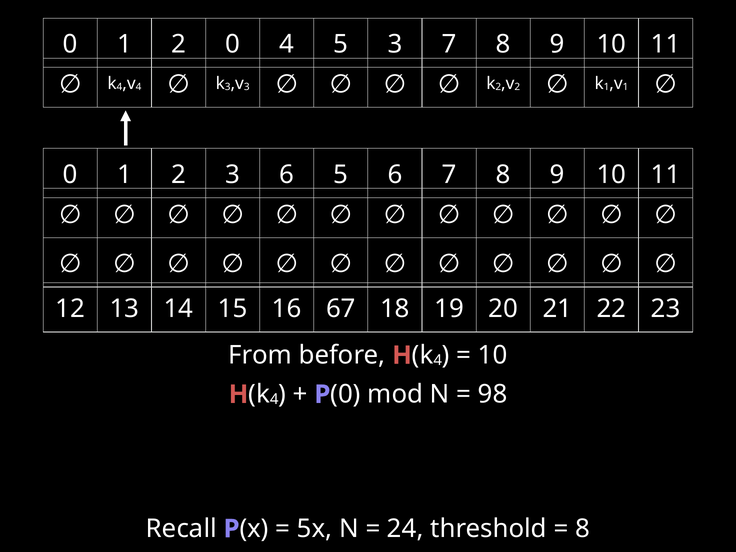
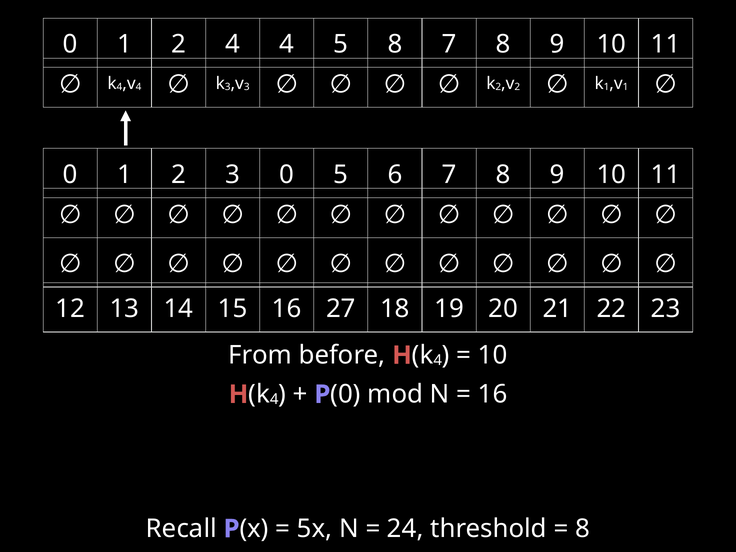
2 0: 0 -> 4
5 3: 3 -> 8
3 6: 6 -> 0
67: 67 -> 27
98 at (493, 394): 98 -> 16
